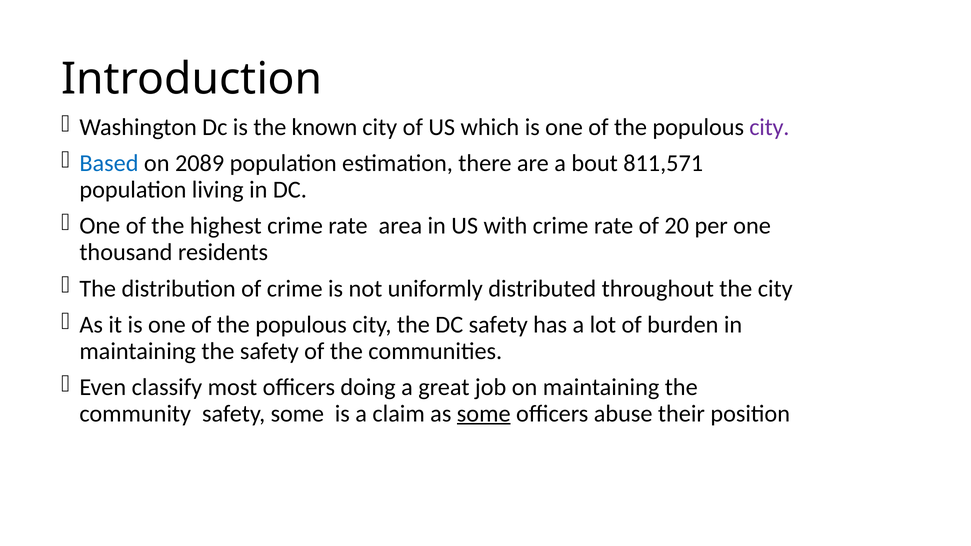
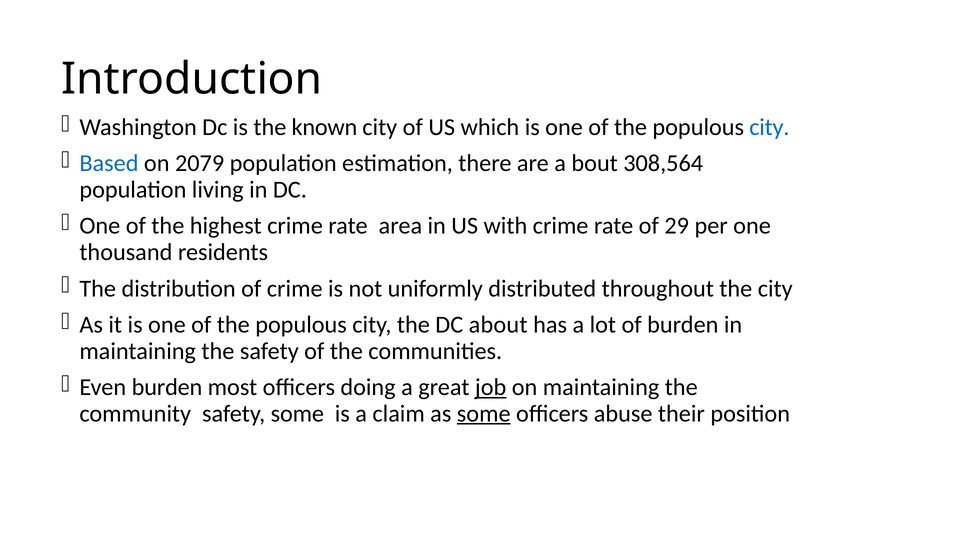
city at (769, 127) colour: purple -> blue
2089: 2089 -> 2079
811,571: 811,571 -> 308,564
20: 20 -> 29
DC safety: safety -> about
Even classify: classify -> burden
job underline: none -> present
